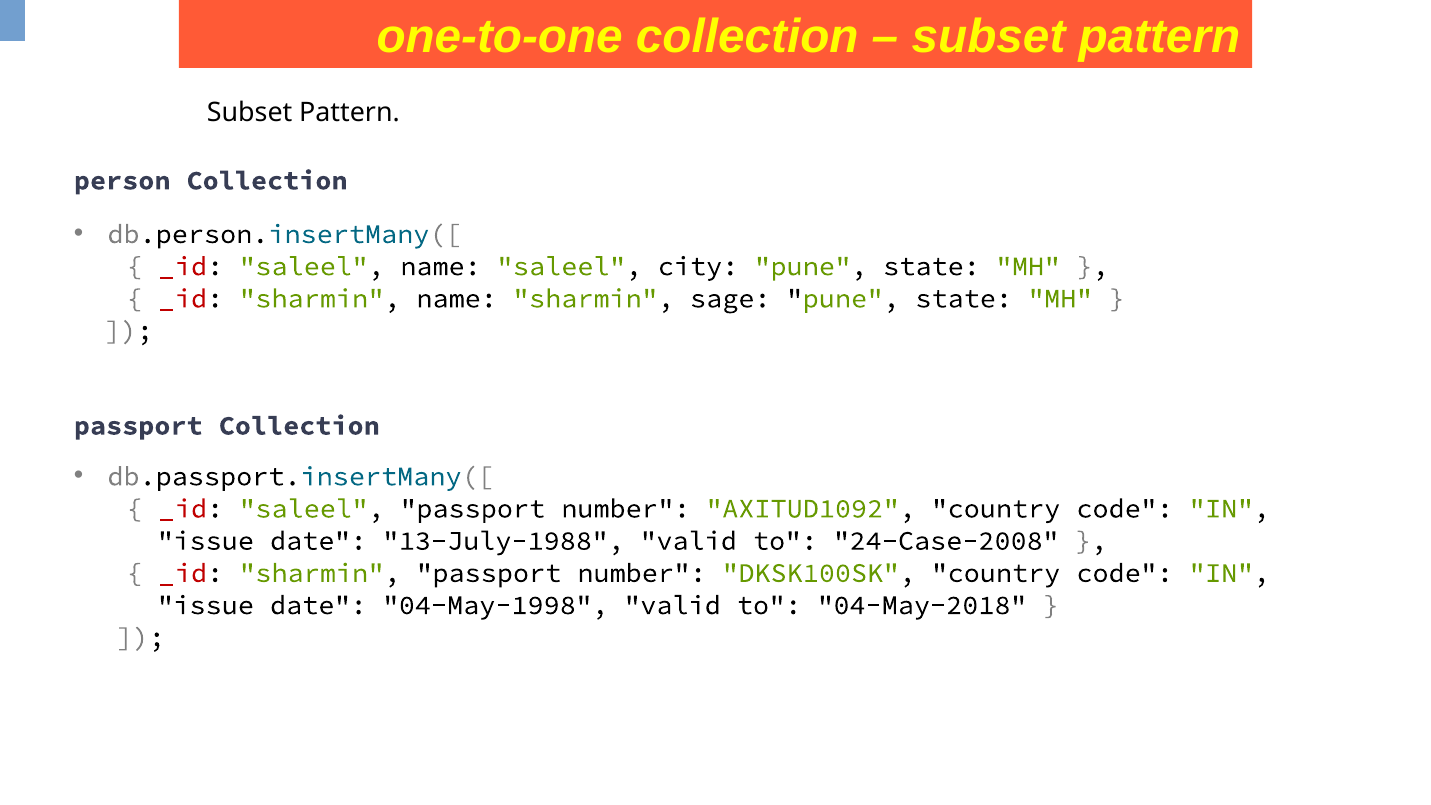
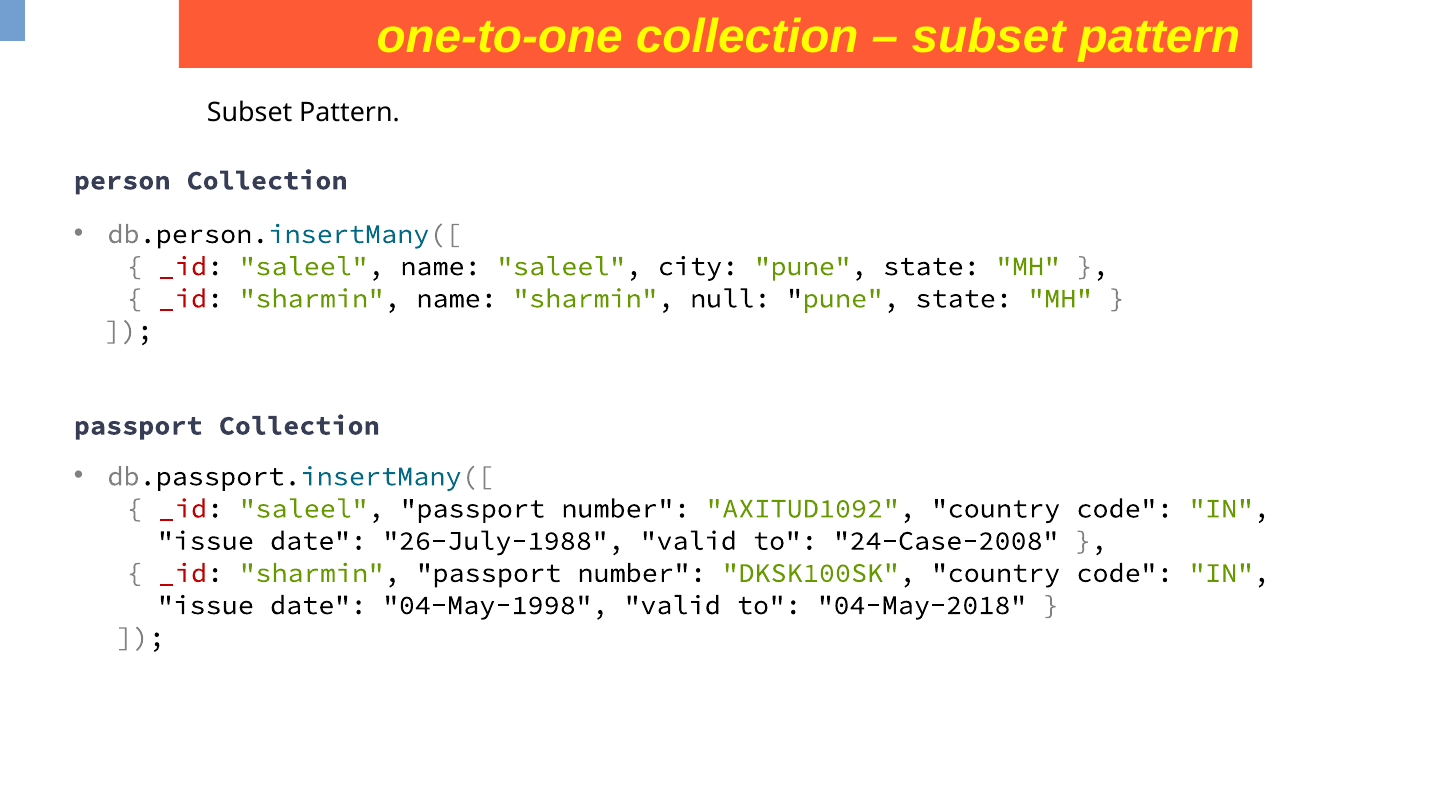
sage: sage -> null
13-July-1988: 13-July-1988 -> 26-July-1988
